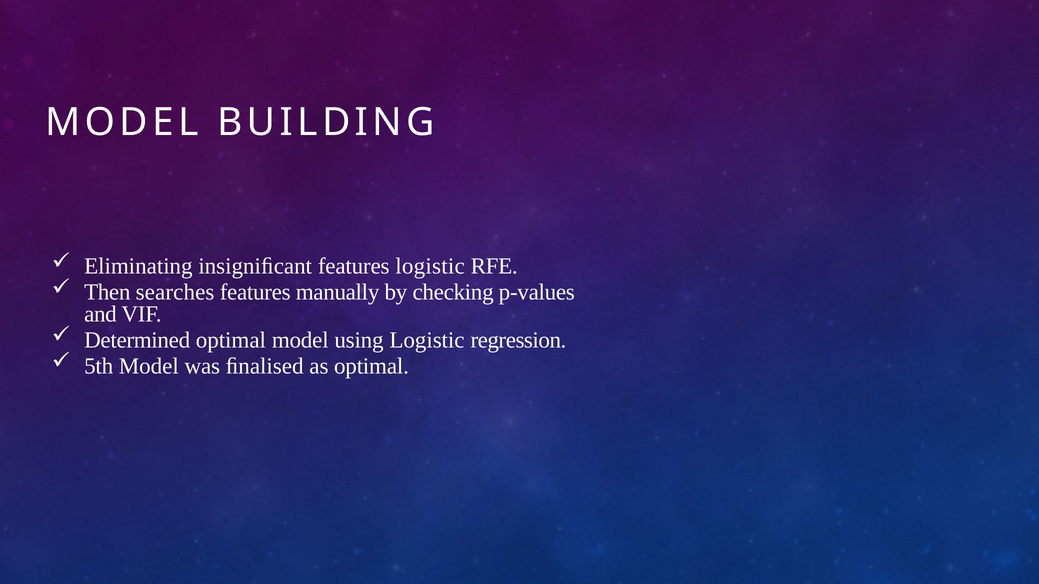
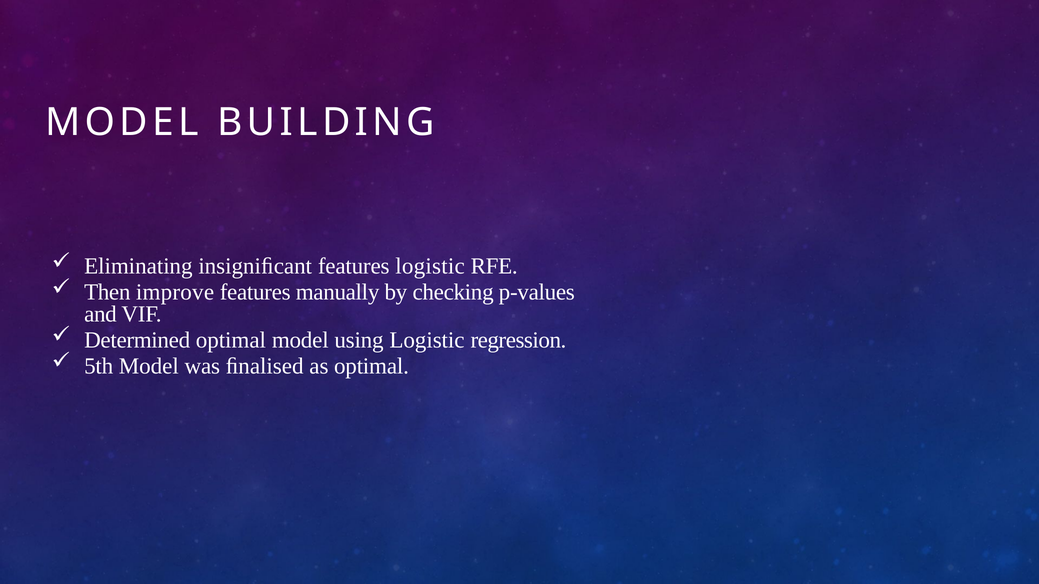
searches: searches -> improve
